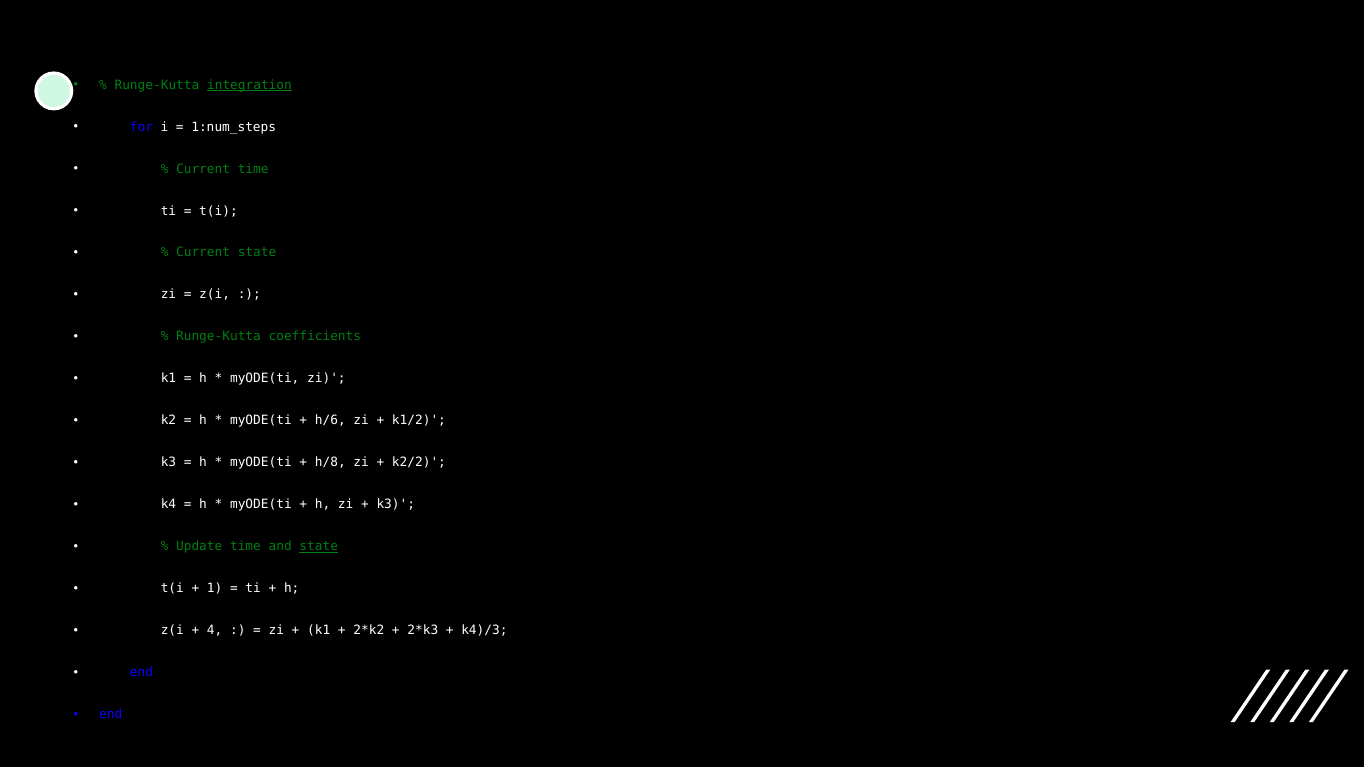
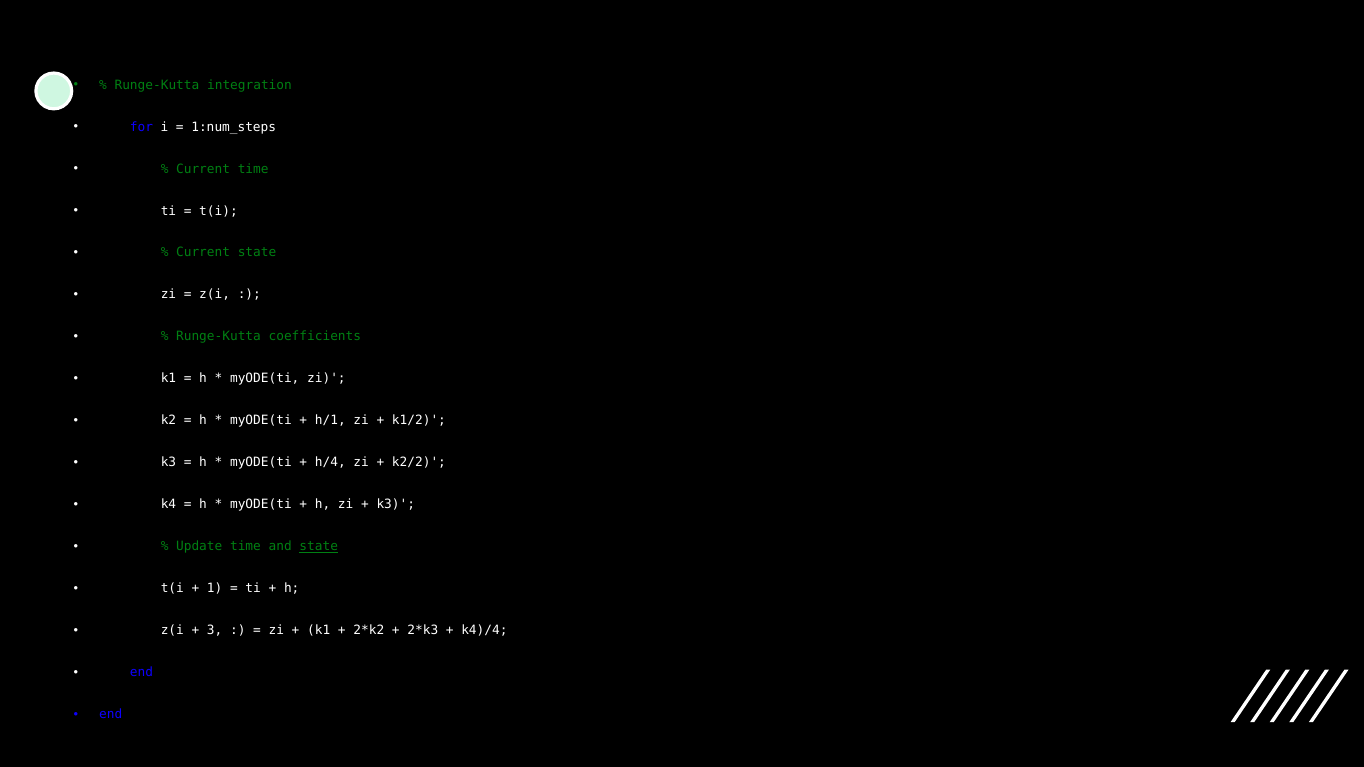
integration underline: present -> none
h/6: h/6 -> h/1
h/8: h/8 -> h/4
4: 4 -> 3
k4)/3: k4)/3 -> k4)/4
